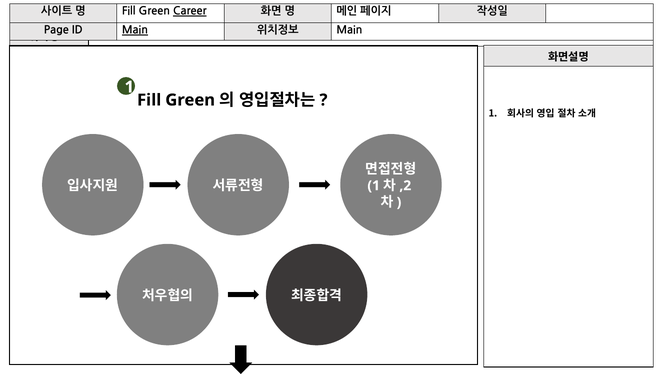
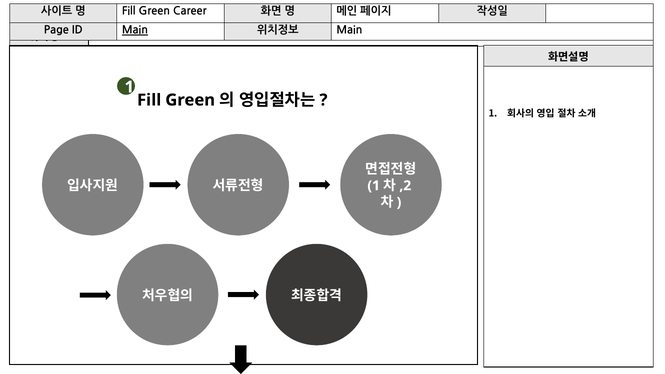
Career at (190, 11) underline: present -> none
